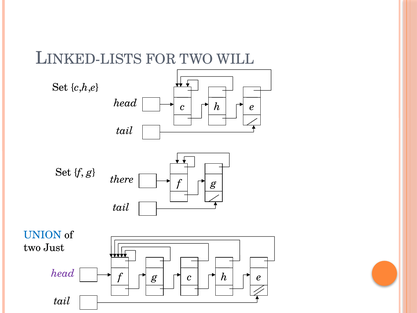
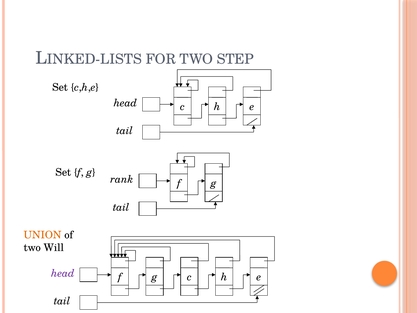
WILL: WILL -> STEP
there: there -> rank
UNION colour: blue -> orange
Just: Just -> Will
